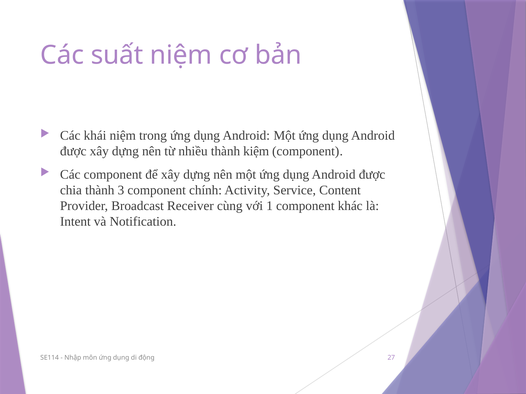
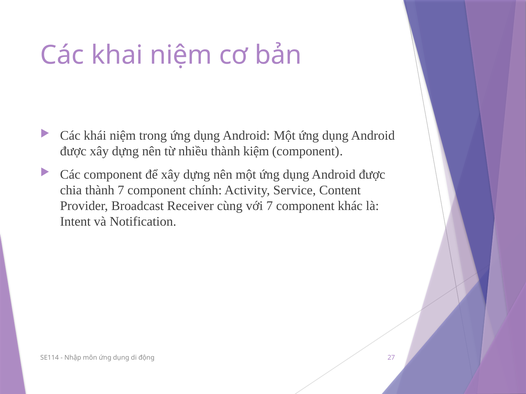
suất: suất -> khai
thành 3: 3 -> 7
với 1: 1 -> 7
